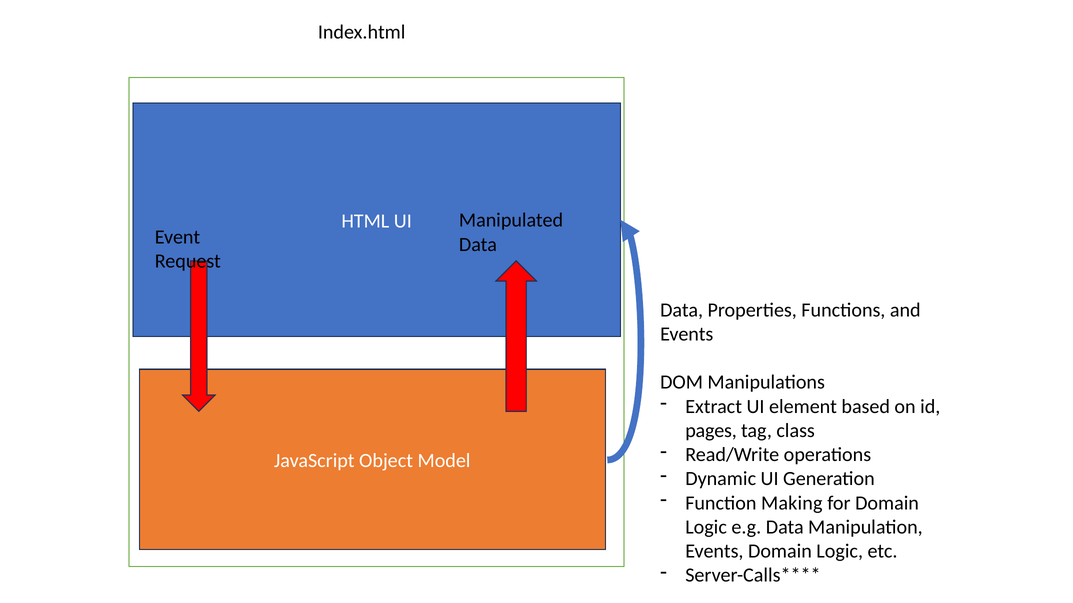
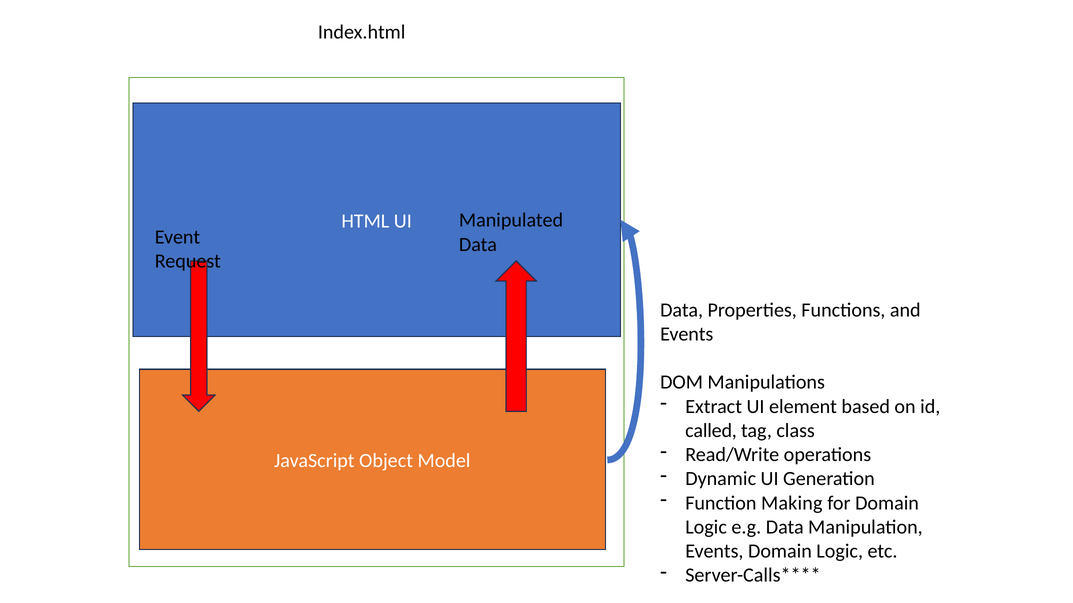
pages: pages -> called
